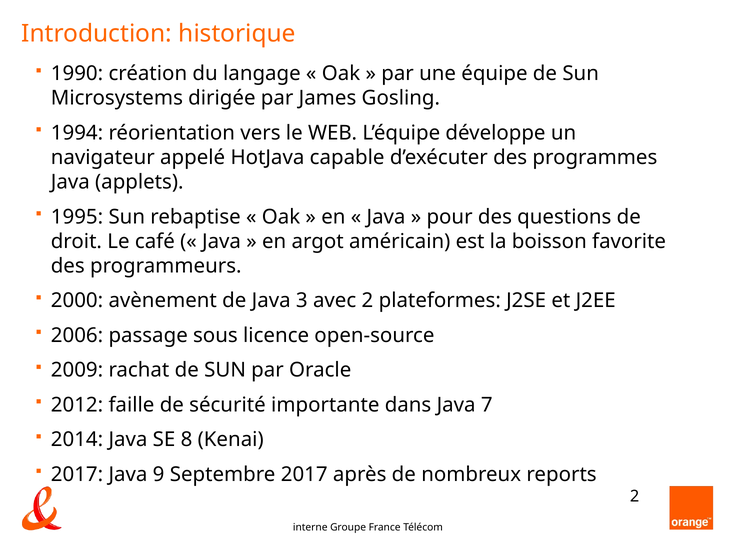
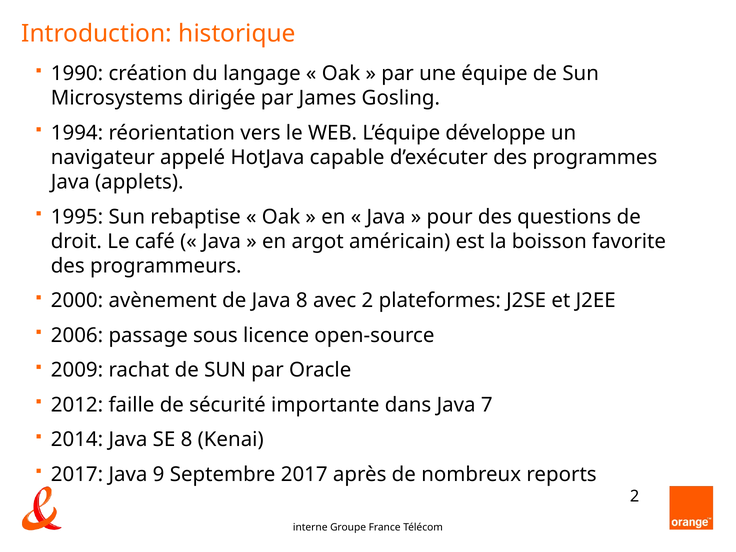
Java 3: 3 -> 8
